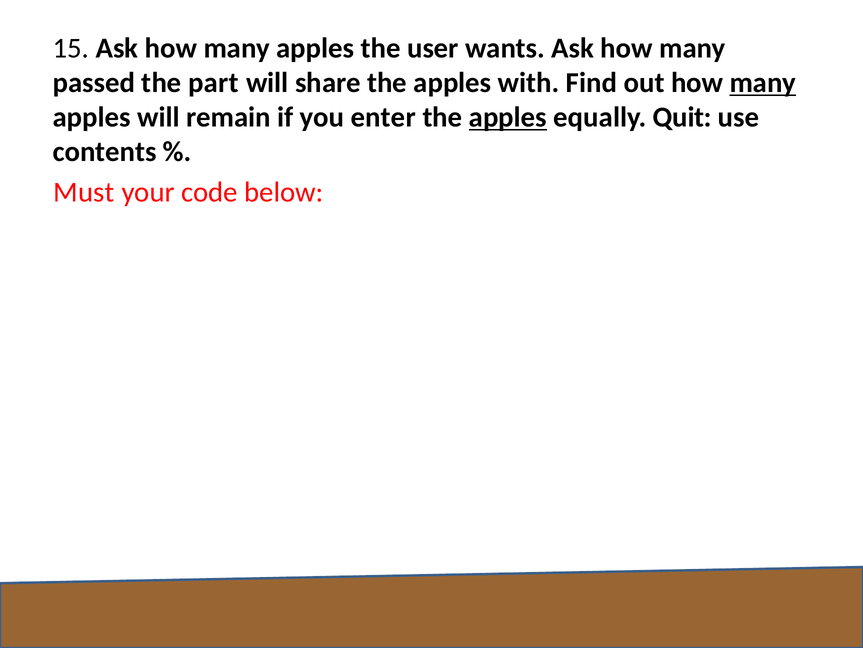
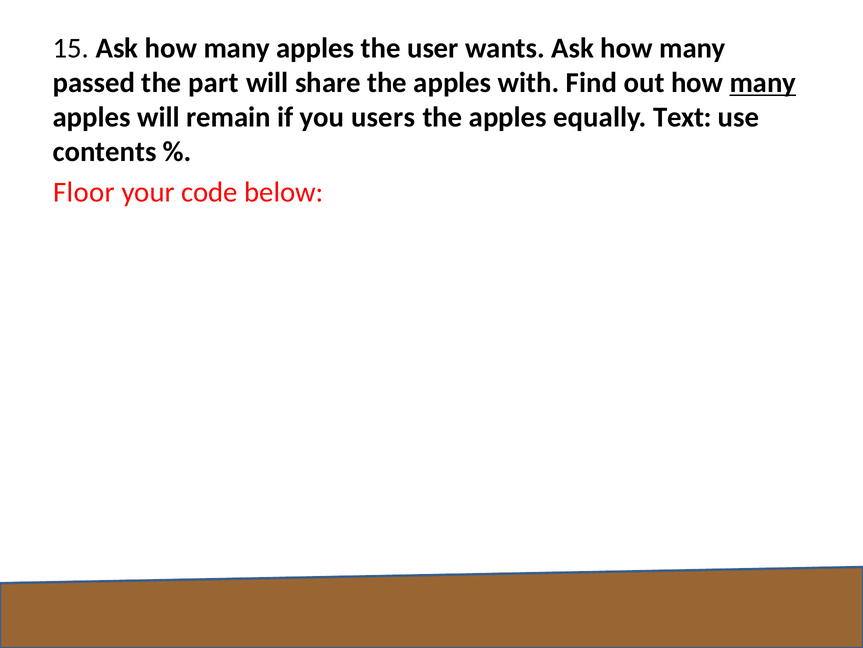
enter: enter -> users
apples at (508, 117) underline: present -> none
Quit: Quit -> Text
Must: Must -> Floor
